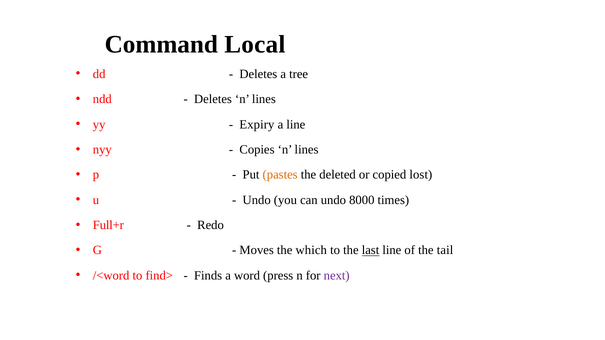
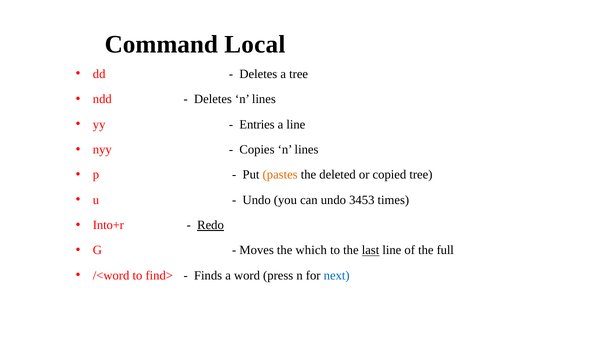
Expiry: Expiry -> Entries
copied lost: lost -> tree
8000: 8000 -> 3453
Full+r: Full+r -> Into+r
Redo underline: none -> present
tail: tail -> full
next colour: purple -> blue
